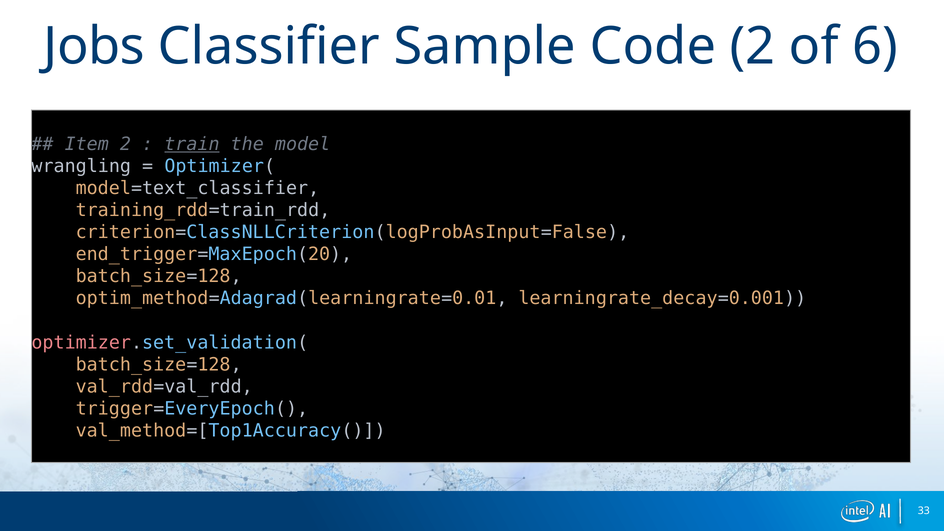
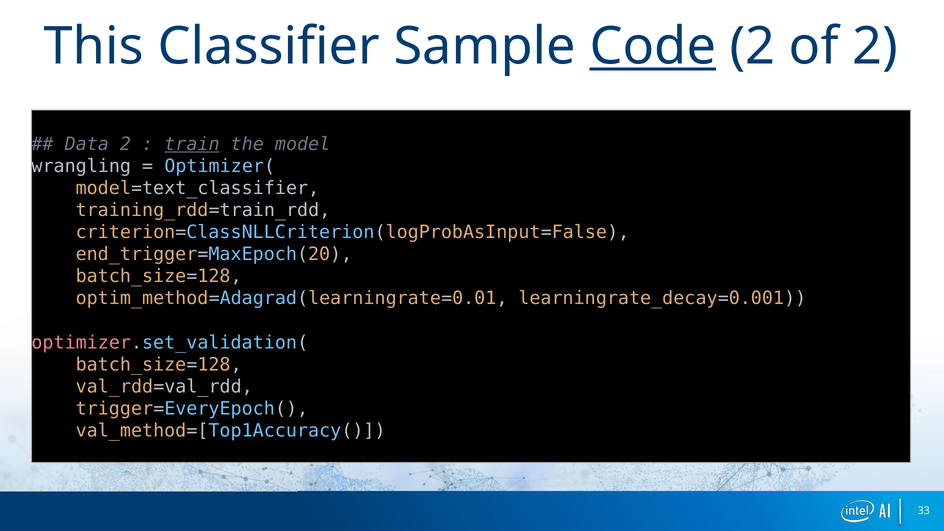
Jobs: Jobs -> This
Code underline: none -> present
of 6: 6 -> 2
Item: Item -> Data
